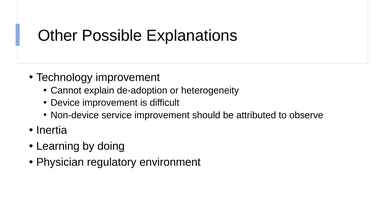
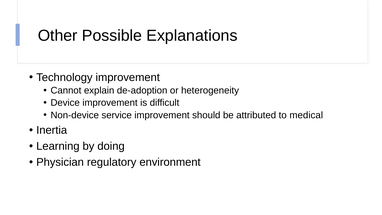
observe: observe -> medical
